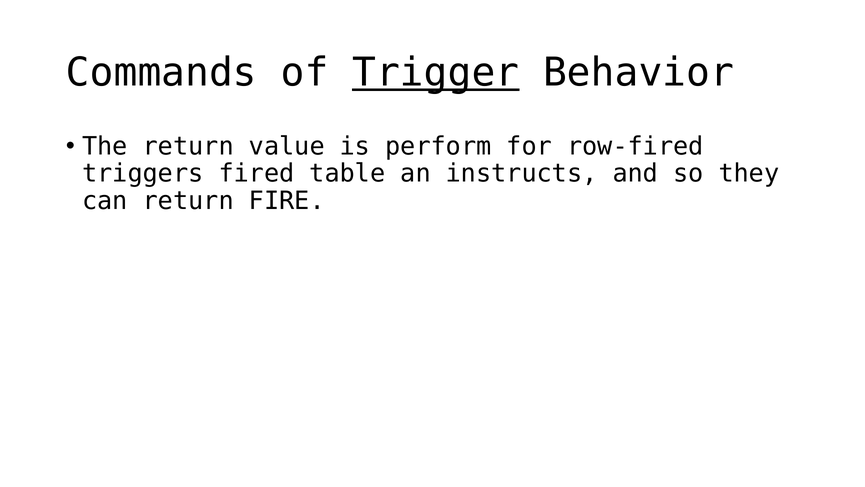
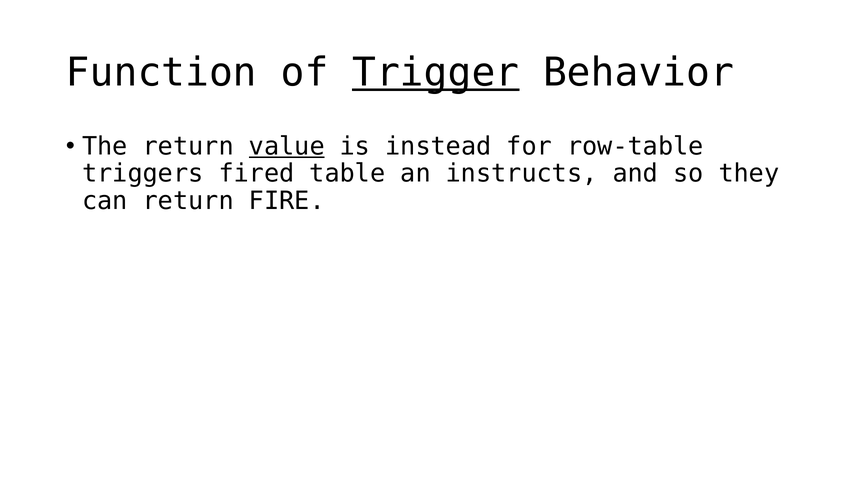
Commands: Commands -> Function
value underline: none -> present
perform: perform -> instead
row-fired: row-fired -> row-table
